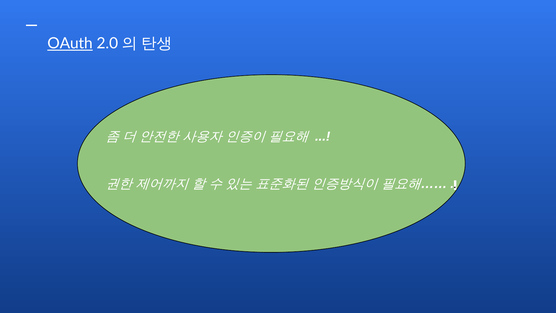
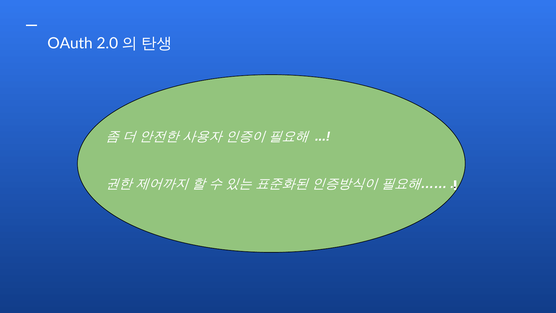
OAuth underline: present -> none
